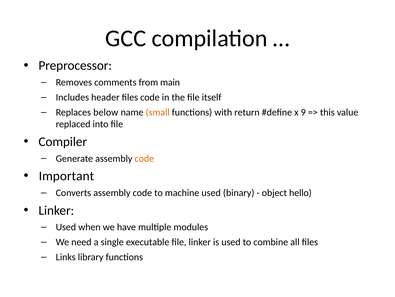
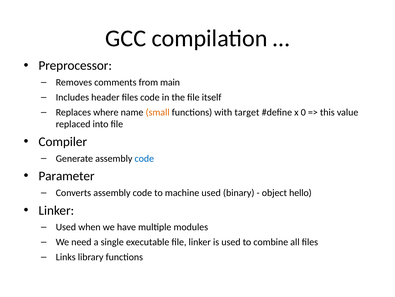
below: below -> where
return: return -> target
9: 9 -> 0
code at (144, 158) colour: orange -> blue
Important: Important -> Parameter
